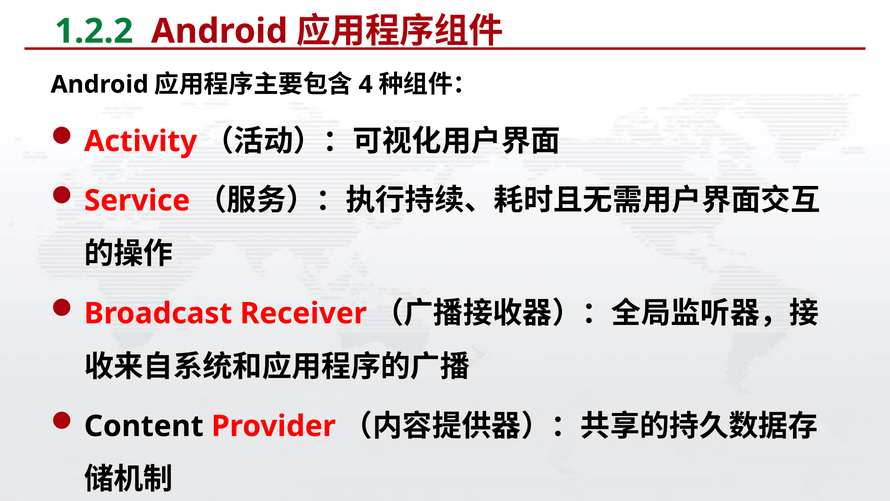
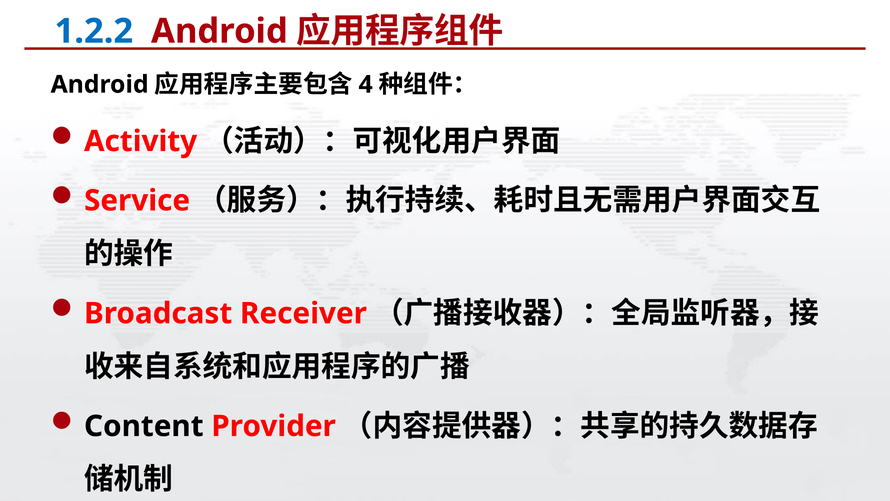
1.2.2 colour: green -> blue
